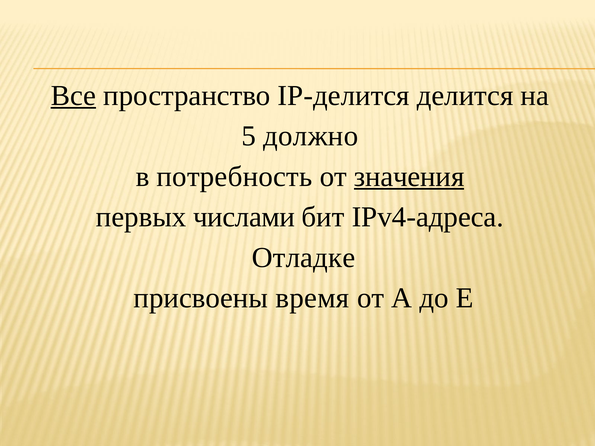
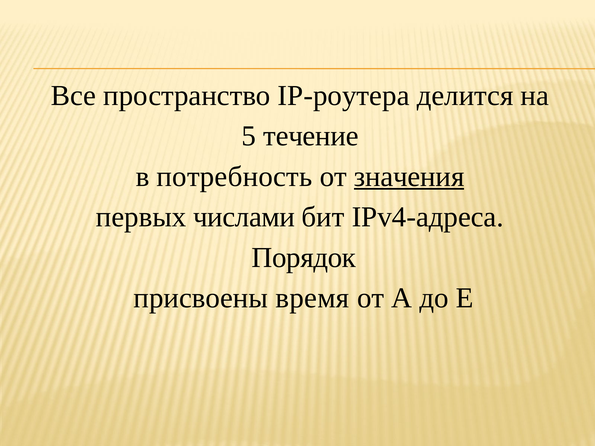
Все underline: present -> none
IР-делится: IР-делится -> IР-роутера
должно: должно -> течение
Отладке: Отладке -> Порядок
